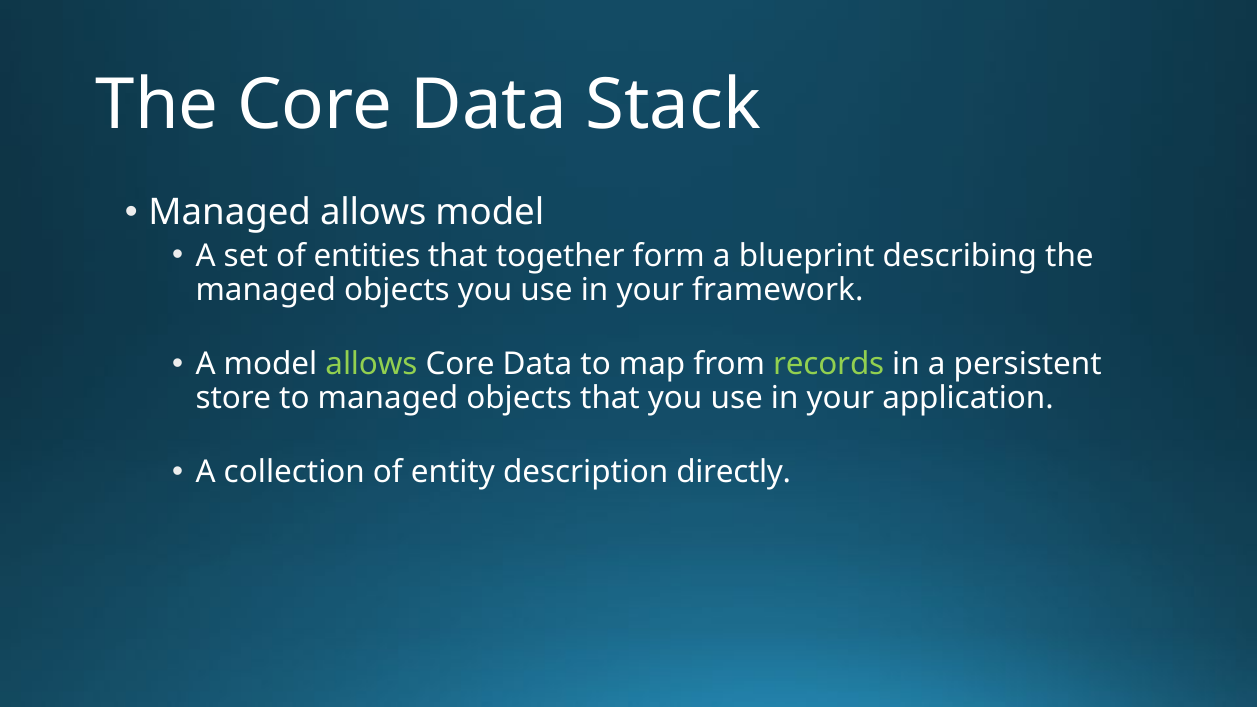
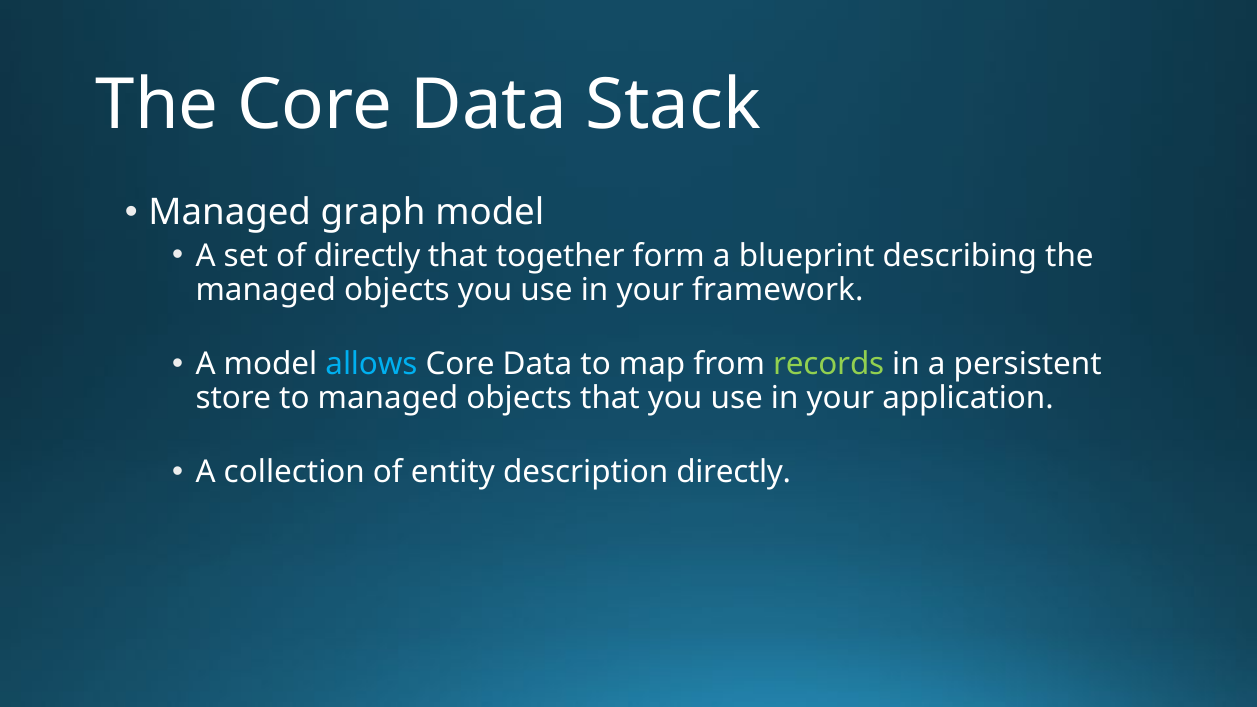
Managed allows: allows -> graph
of entities: entities -> directly
allows at (372, 364) colour: light green -> light blue
